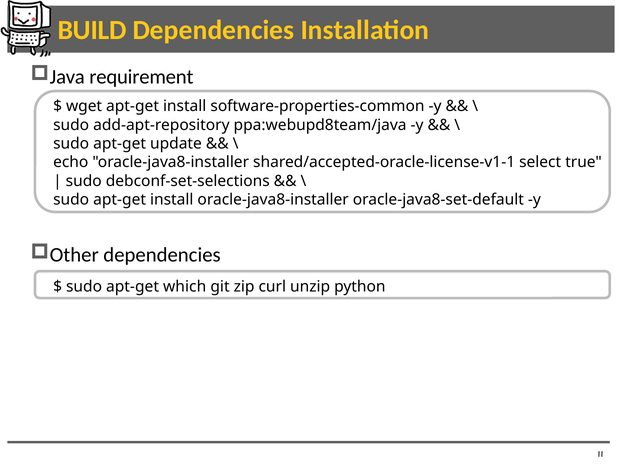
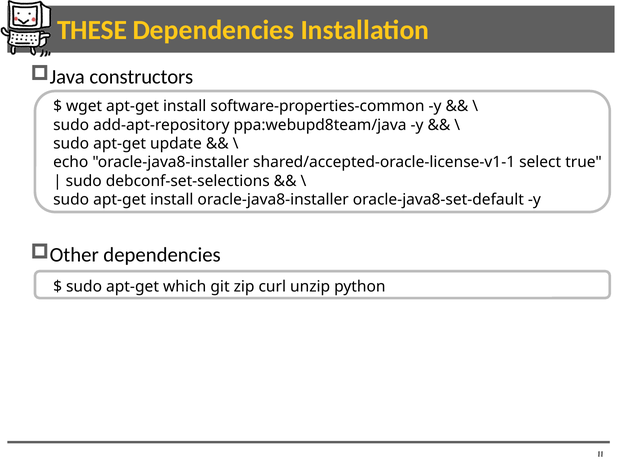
BUILD: BUILD -> THESE
requirement: requirement -> constructors
